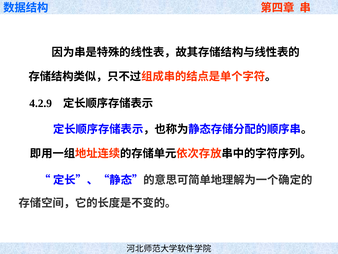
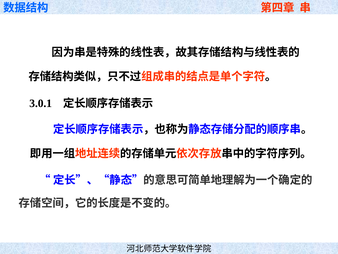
4.2.9: 4.2.9 -> 3.0.1
